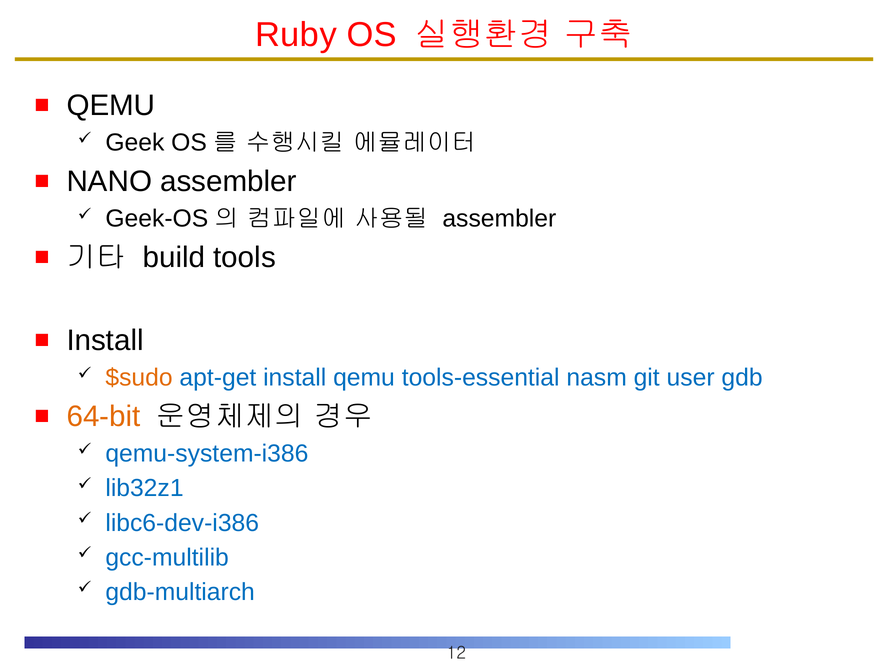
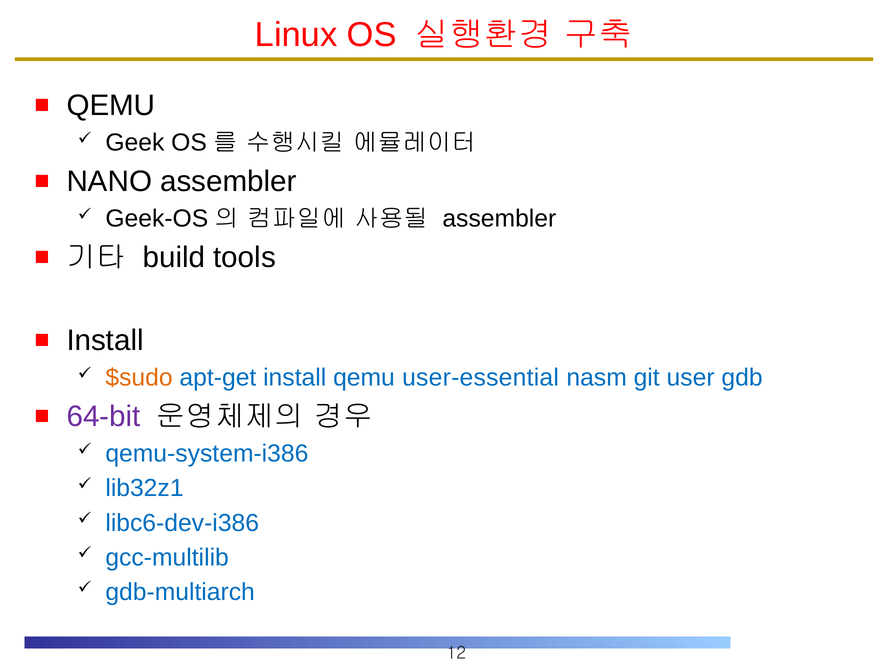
Ruby: Ruby -> Linux
tools-essential: tools-essential -> user-essential
64-bit colour: orange -> purple
